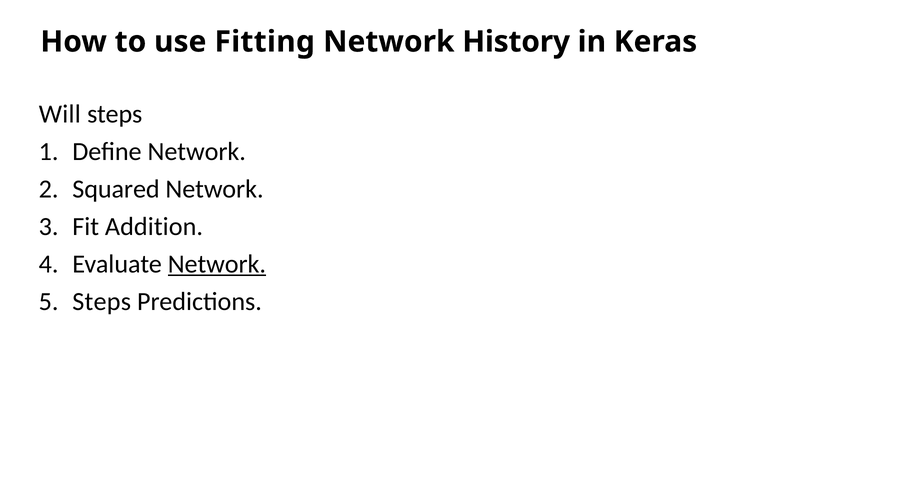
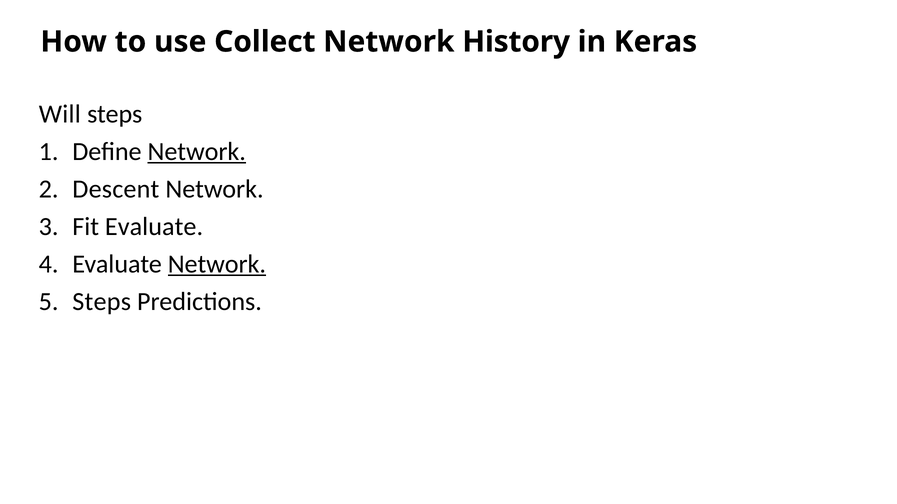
Fitting: Fitting -> Collect
Network at (197, 152) underline: none -> present
Squared: Squared -> Descent
Fit Addition: Addition -> Evaluate
